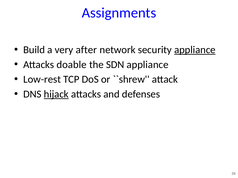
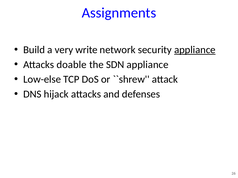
after: after -> write
Low-rest: Low-rest -> Low-else
hijack underline: present -> none
